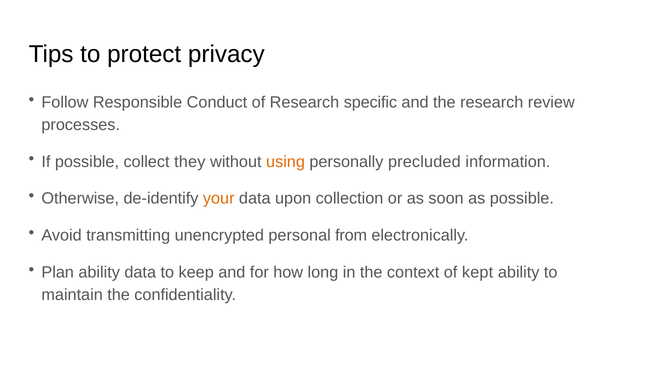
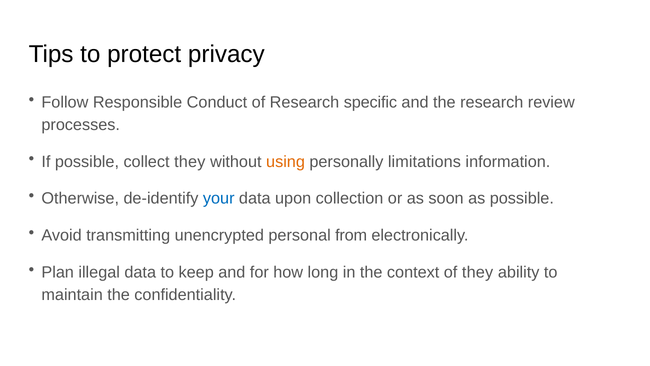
precluded: precluded -> limitations
your colour: orange -> blue
Plan ability: ability -> illegal
of kept: kept -> they
